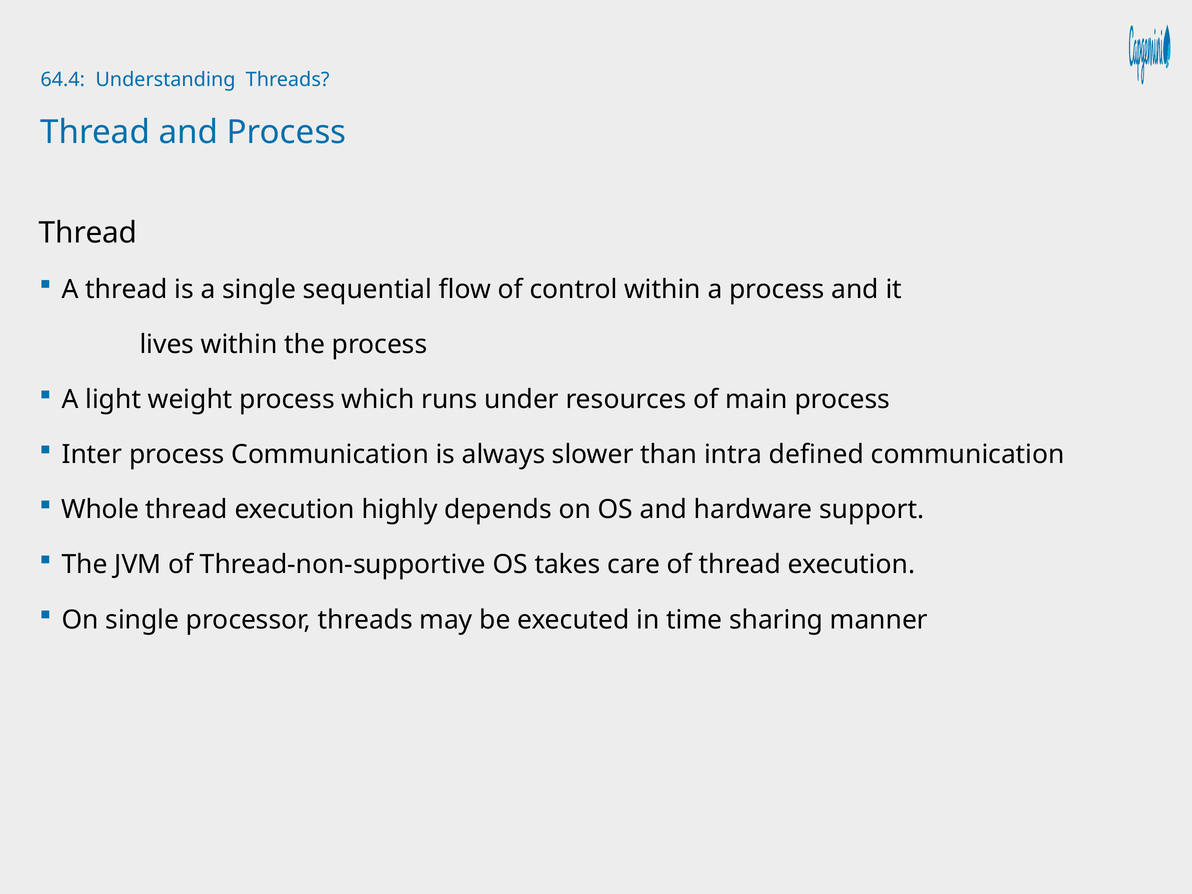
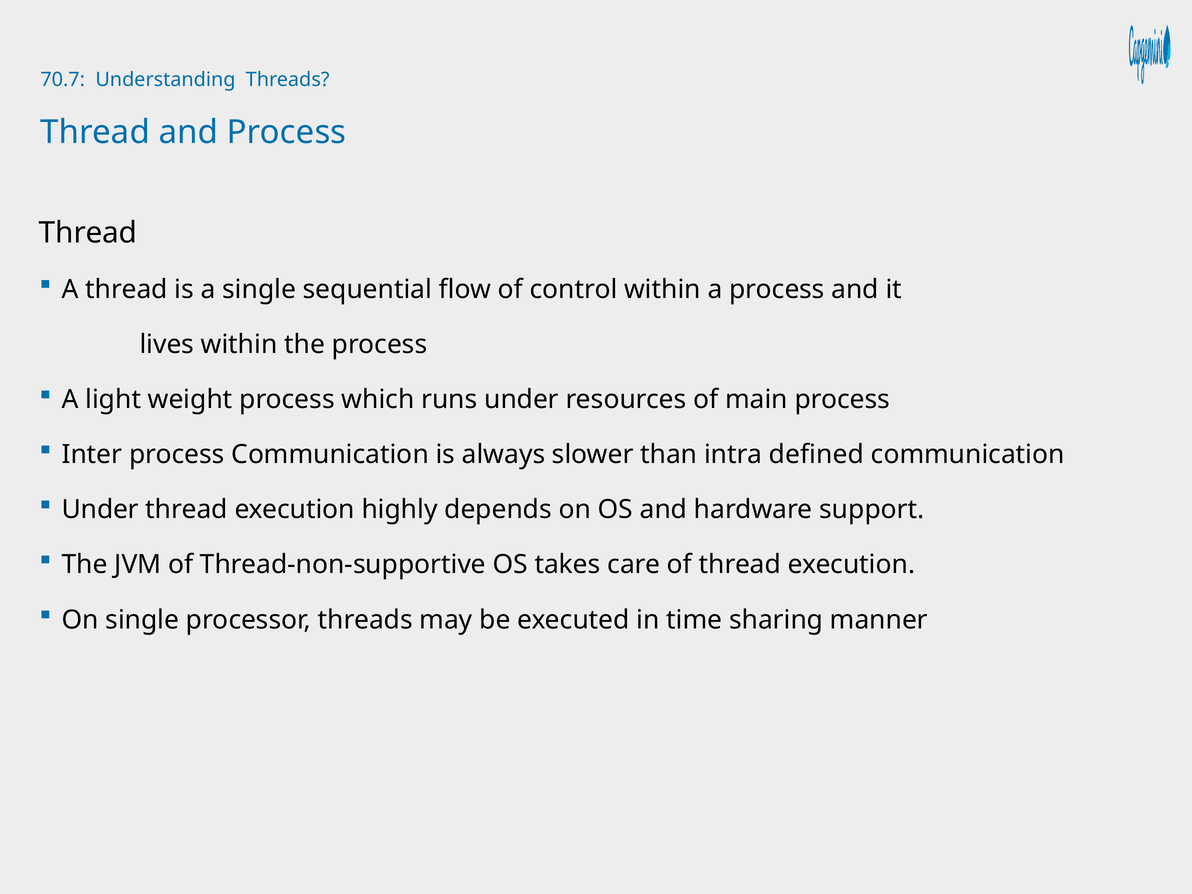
64.4: 64.4 -> 70.7
Whole at (100, 510): Whole -> Under
